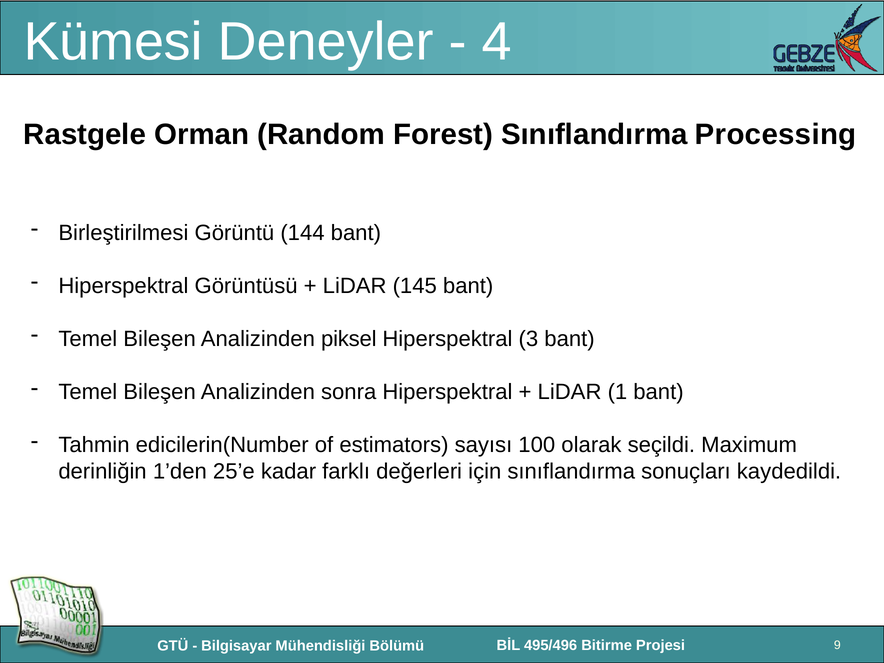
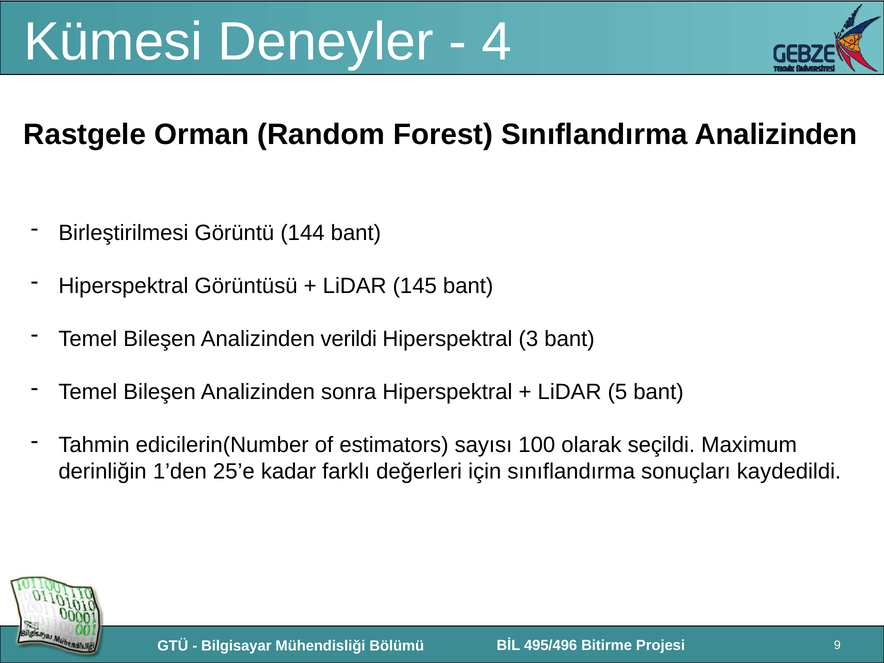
Sınıflandırma Processing: Processing -> Analizinden
piksel: piksel -> verildi
1: 1 -> 5
